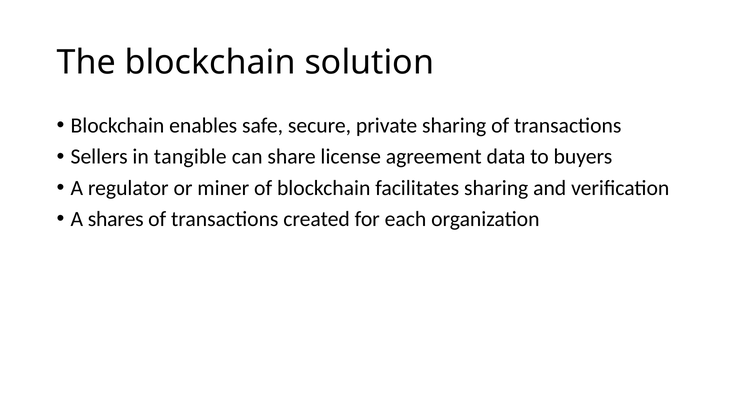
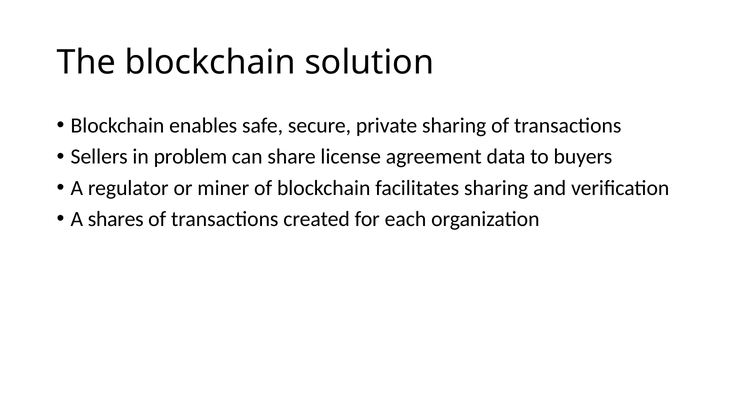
tangible: tangible -> problem
